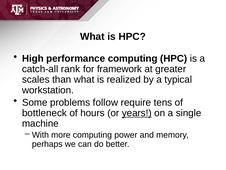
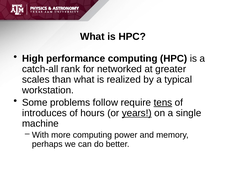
framework: framework -> networked
tens underline: none -> present
bottleneck: bottleneck -> introduces
